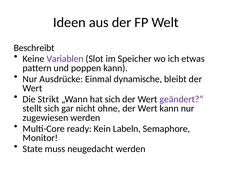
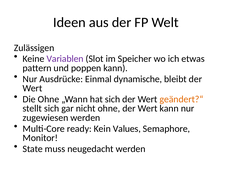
Beschreibt: Beschreibt -> Zulässigen
Die Strikt: Strikt -> Ohne
geändert?“ colour: purple -> orange
Labeln: Labeln -> Values
